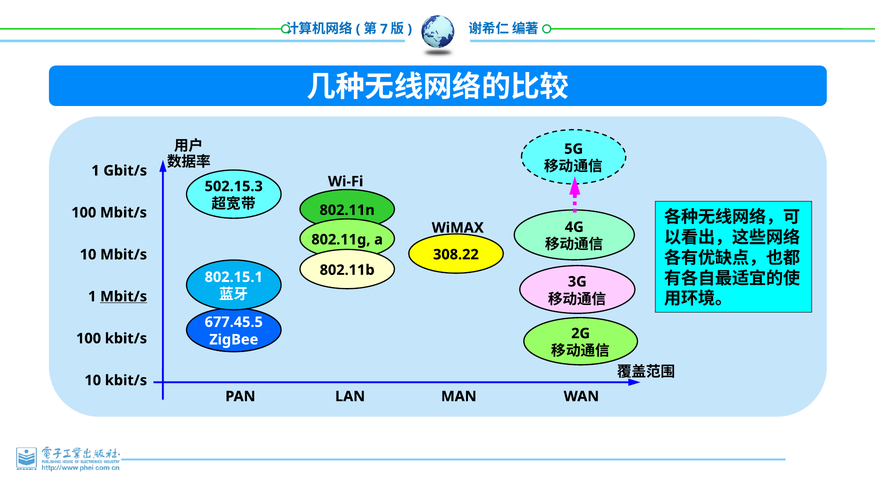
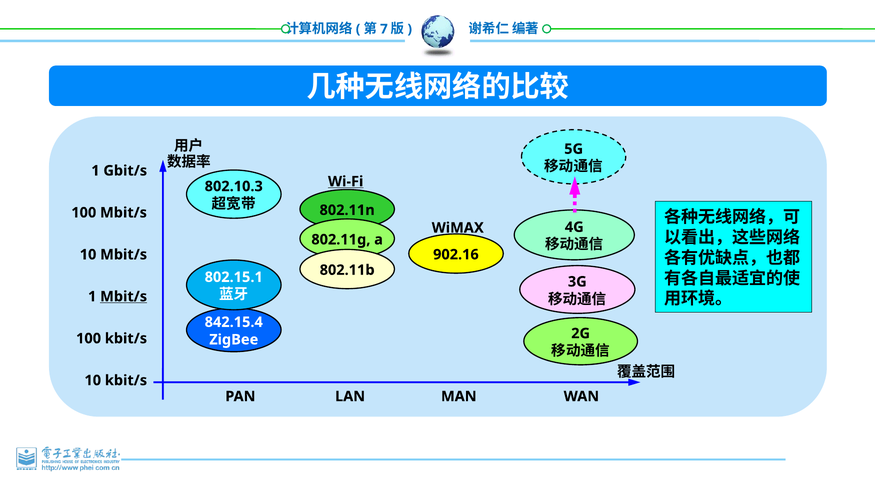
Wi-Fi underline: none -> present
502.15.3: 502.15.3 -> 802.10.3
308.22: 308.22 -> 902.16
677.45.5: 677.45.5 -> 842.15.4
